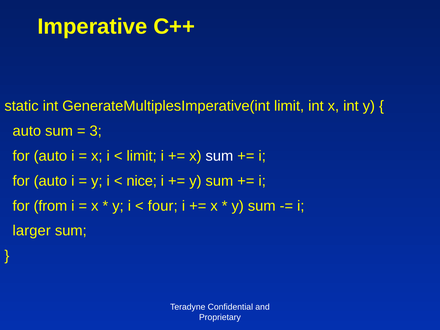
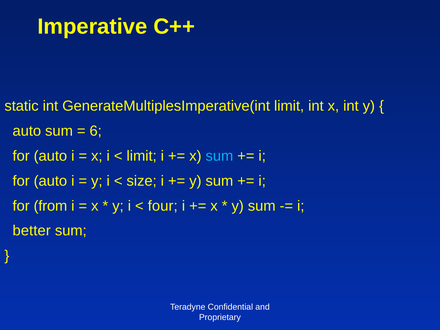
3: 3 -> 6
sum at (219, 156) colour: white -> light blue
nice: nice -> size
larger: larger -> better
